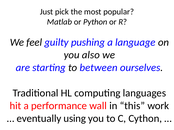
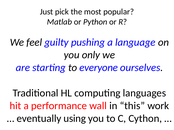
also: also -> only
between: between -> everyone
